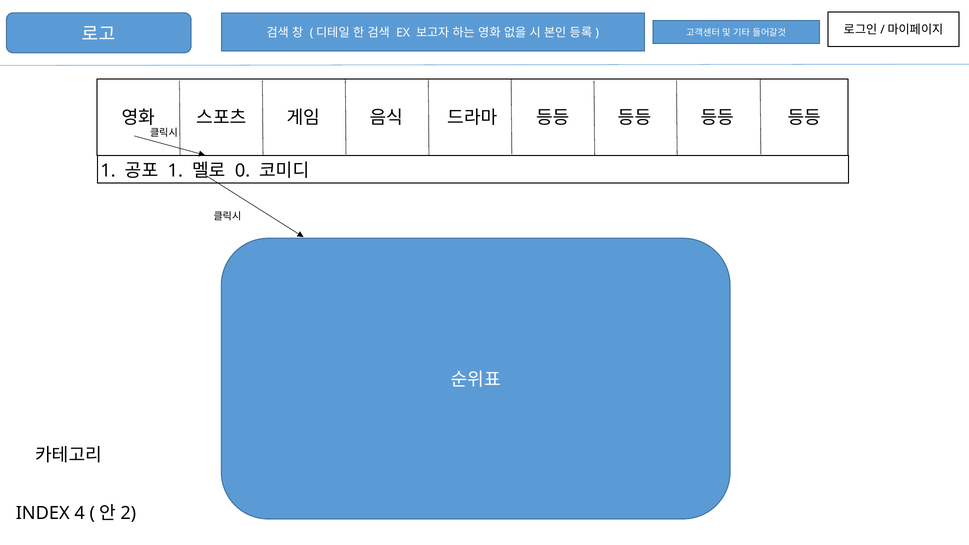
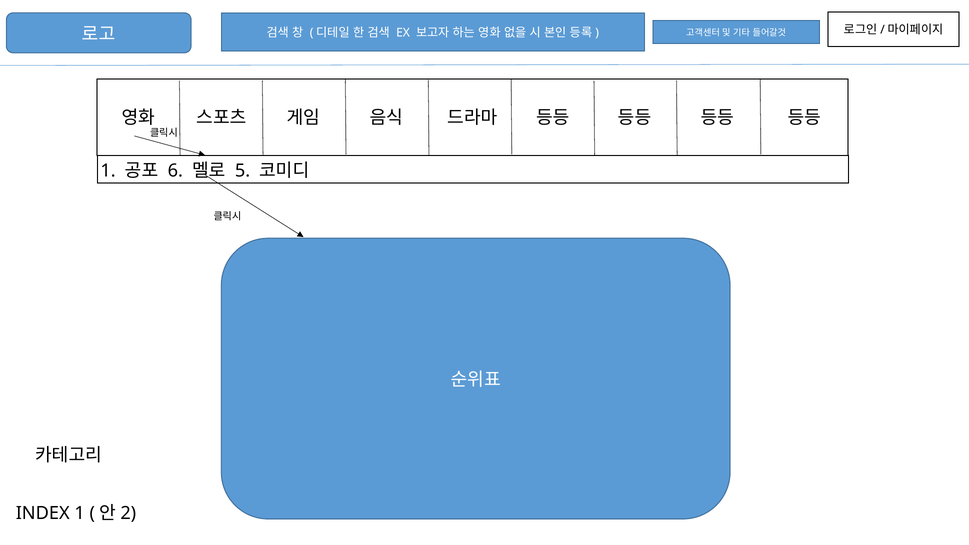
1 at (175, 171): 1 -> 6
0: 0 -> 5
INDEX 4: 4 -> 1
